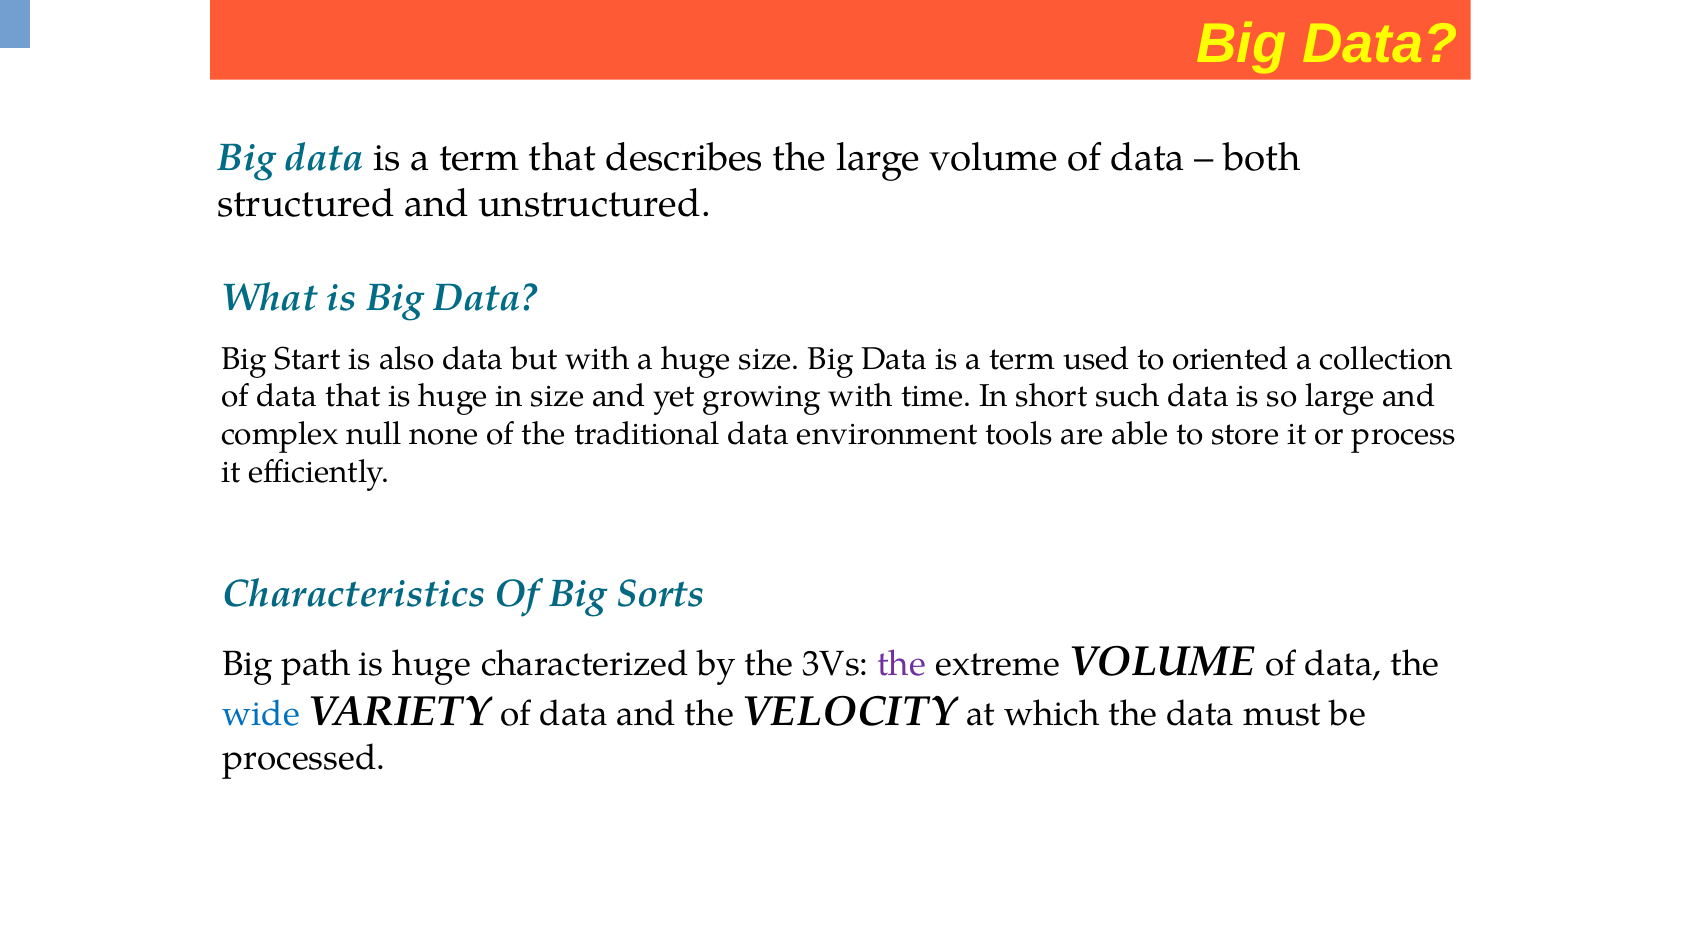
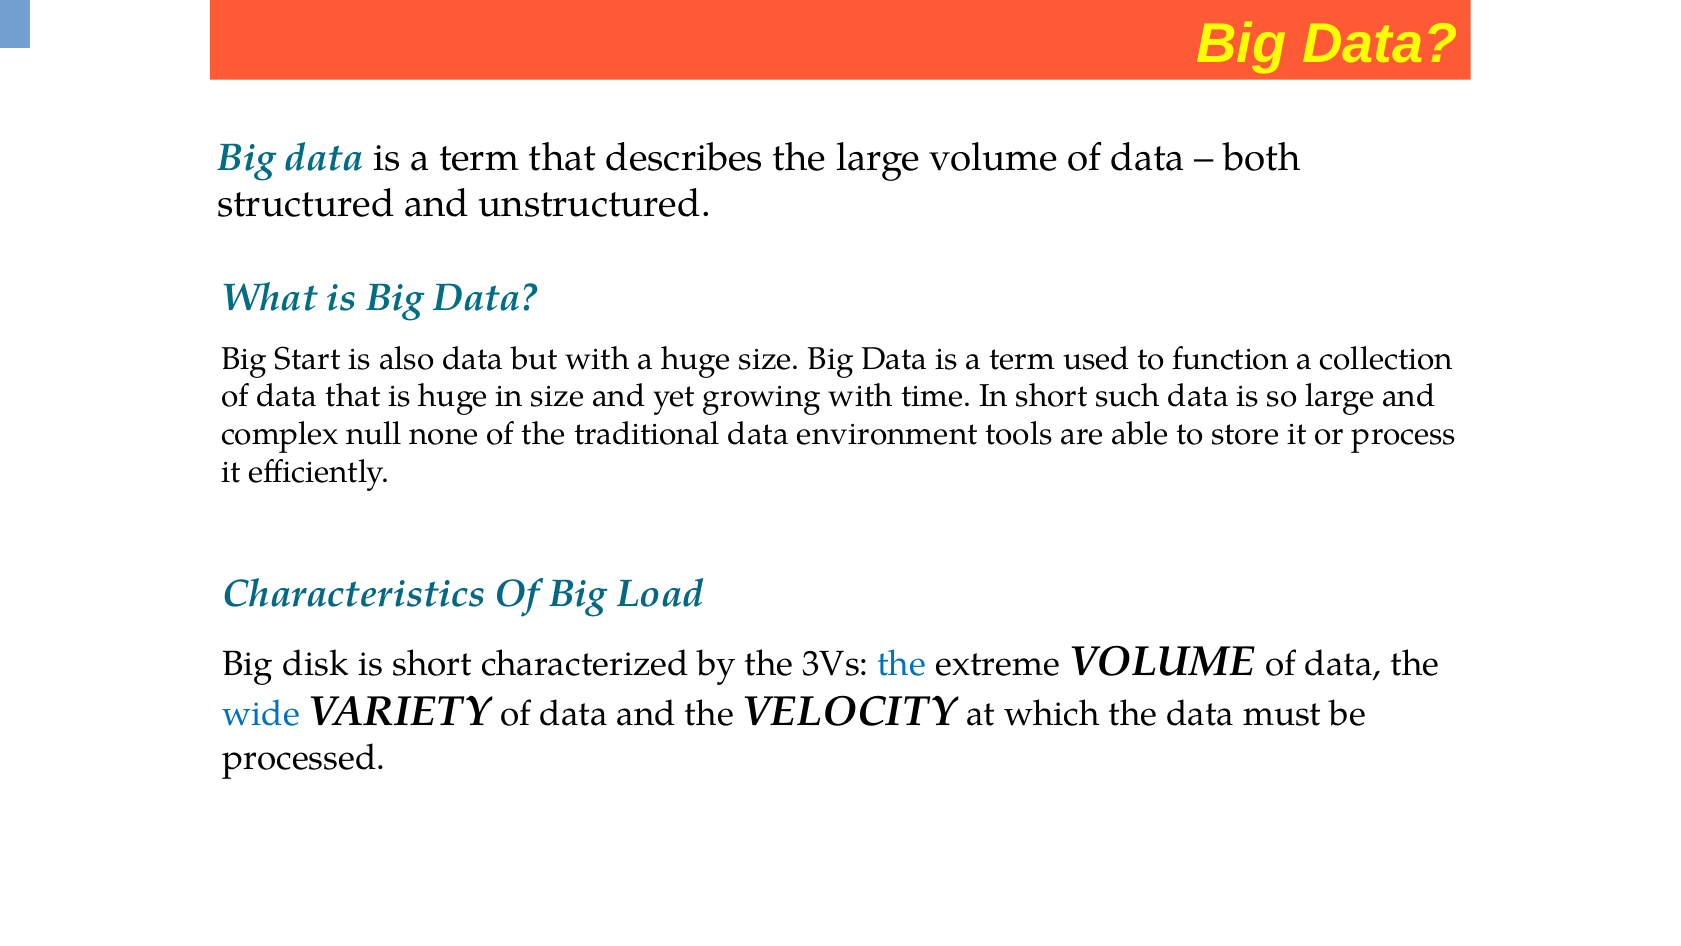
oriented: oriented -> function
Sorts: Sorts -> Load
path: path -> disk
huge at (432, 663): huge -> short
the at (902, 663) colour: purple -> blue
